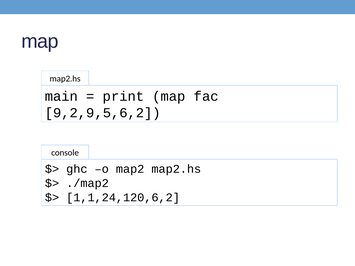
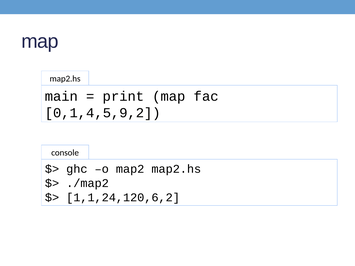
9,2,9,5,6,2: 9,2,9,5,6,2 -> 0,1,4,5,9,2
